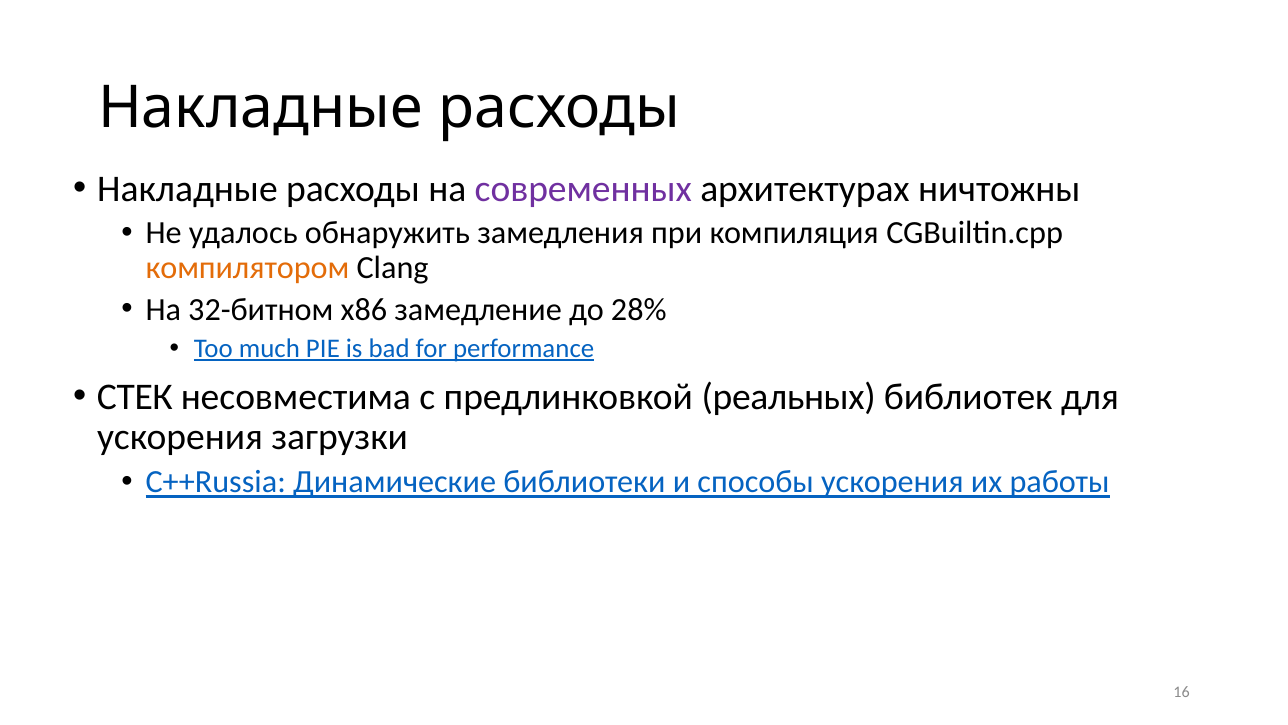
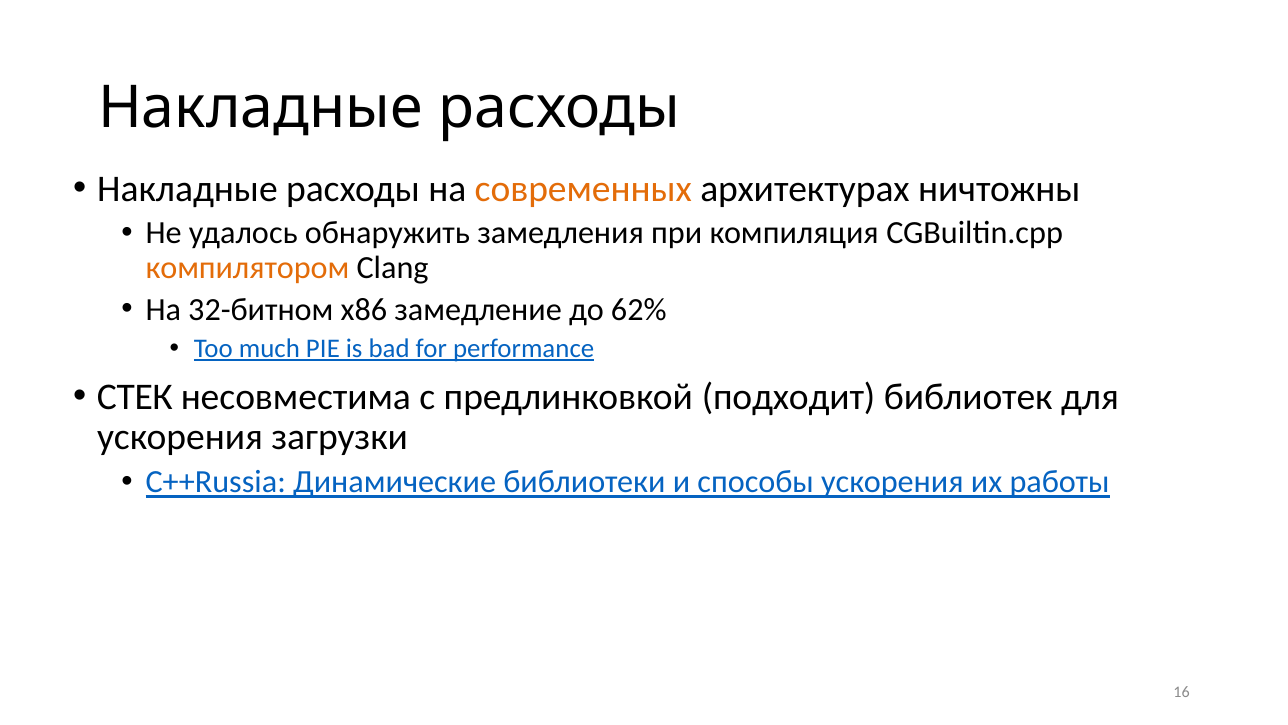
современных colour: purple -> orange
28%: 28% -> 62%
реальных: реальных -> подходит
